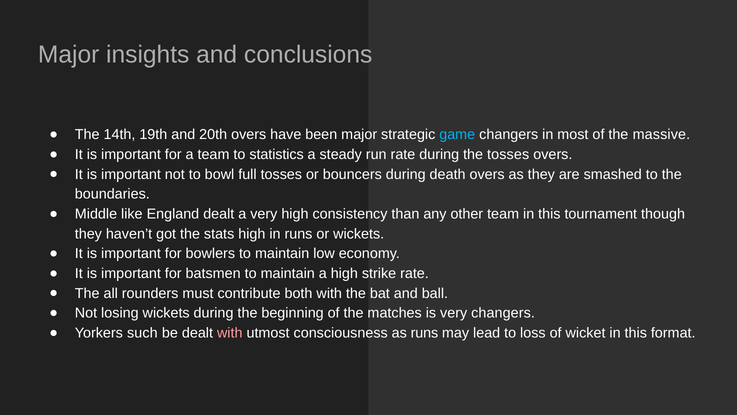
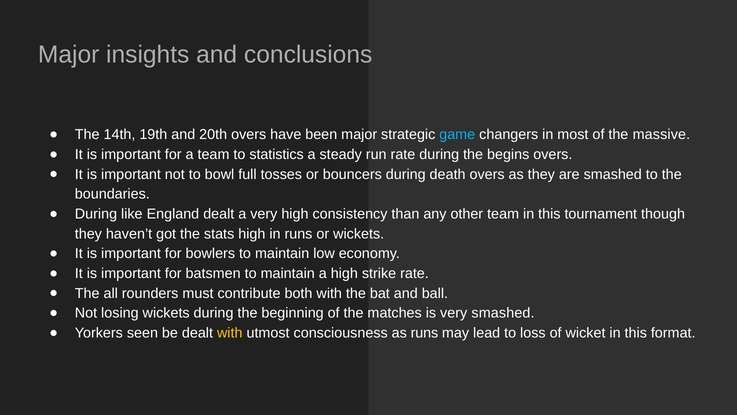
the tosses: tosses -> begins
Middle at (96, 214): Middle -> During
very changers: changers -> smashed
such: such -> seen
with at (230, 333) colour: pink -> yellow
